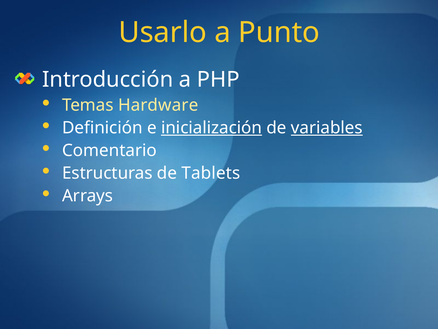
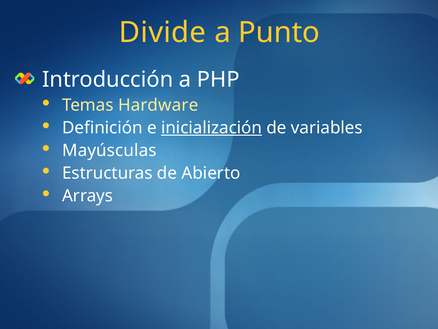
Usarlo: Usarlo -> Divide
variables underline: present -> none
Comentario: Comentario -> Mayúsculas
Tablets: Tablets -> Abierto
